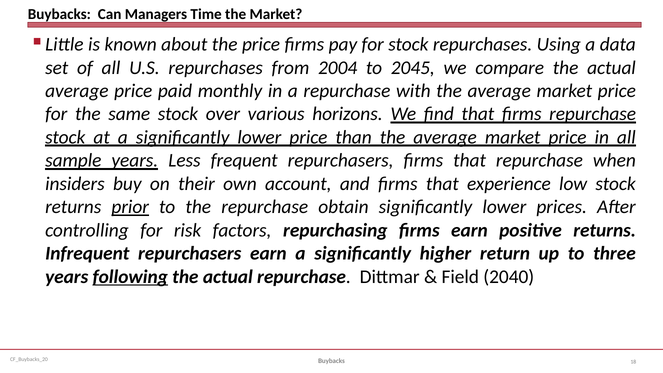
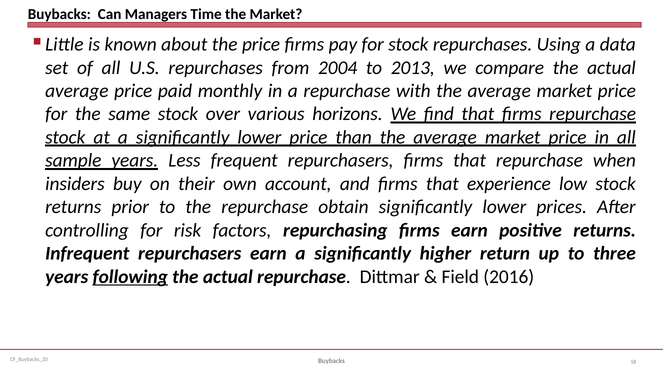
2045: 2045 -> 2013
prior underline: present -> none
2040: 2040 -> 2016
